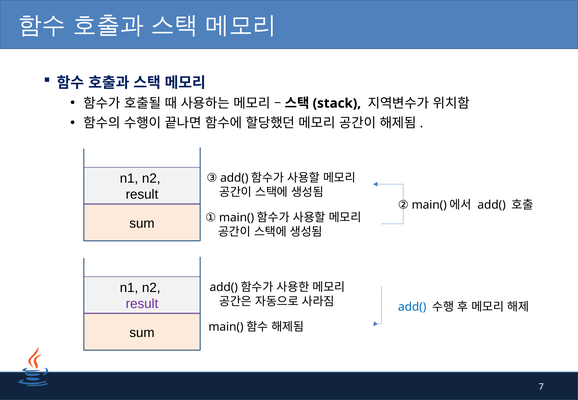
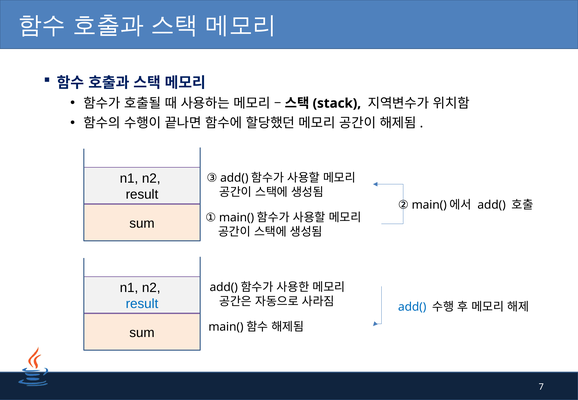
result at (142, 304) colour: purple -> blue
